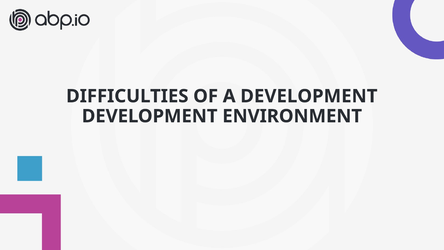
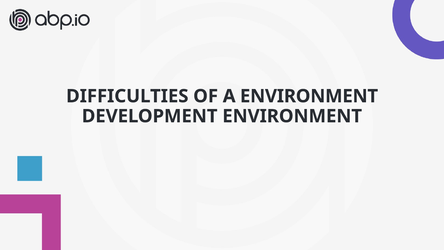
A DEVELOPMENT: DEVELOPMENT -> ENVIRONMENT
